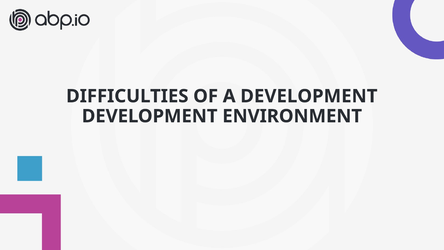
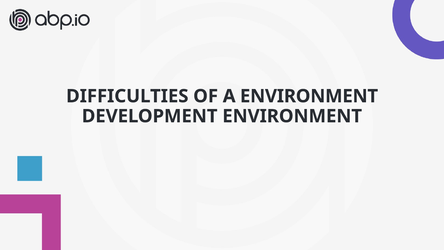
A DEVELOPMENT: DEVELOPMENT -> ENVIRONMENT
